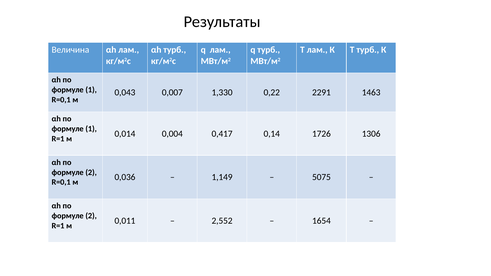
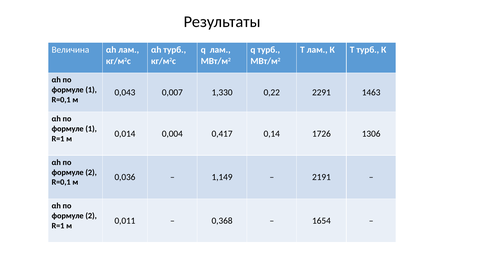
5075: 5075 -> 2191
2,552: 2,552 -> 0,368
